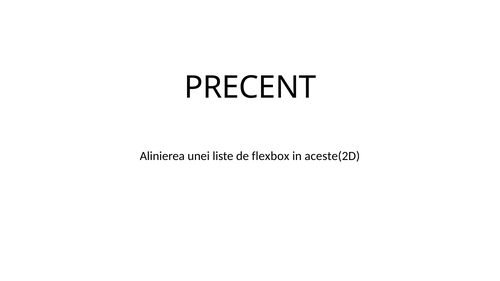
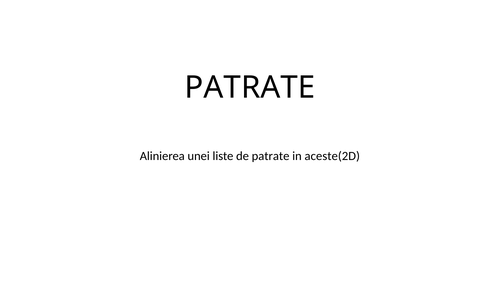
PRECENT at (250, 87): PRECENT -> PATRATE
de flexbox: flexbox -> patrate
